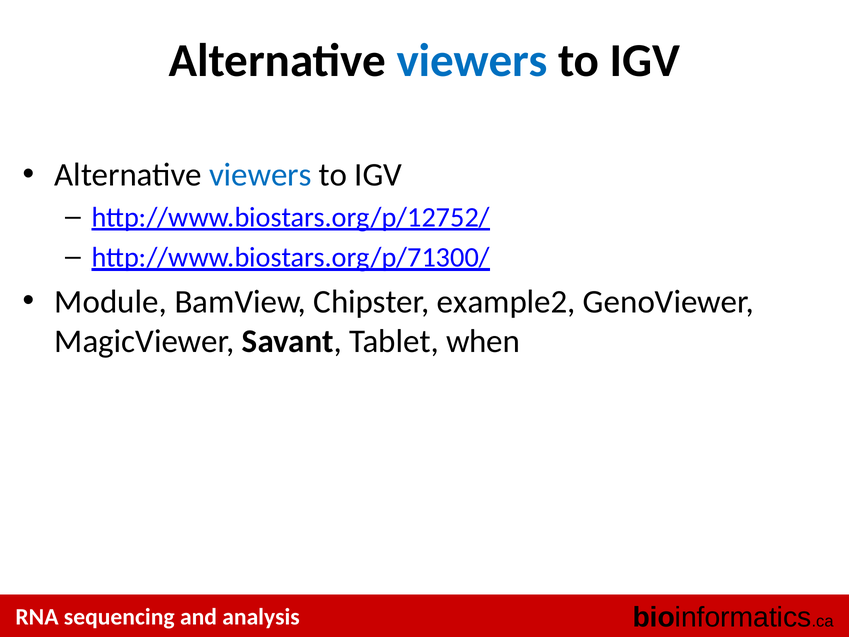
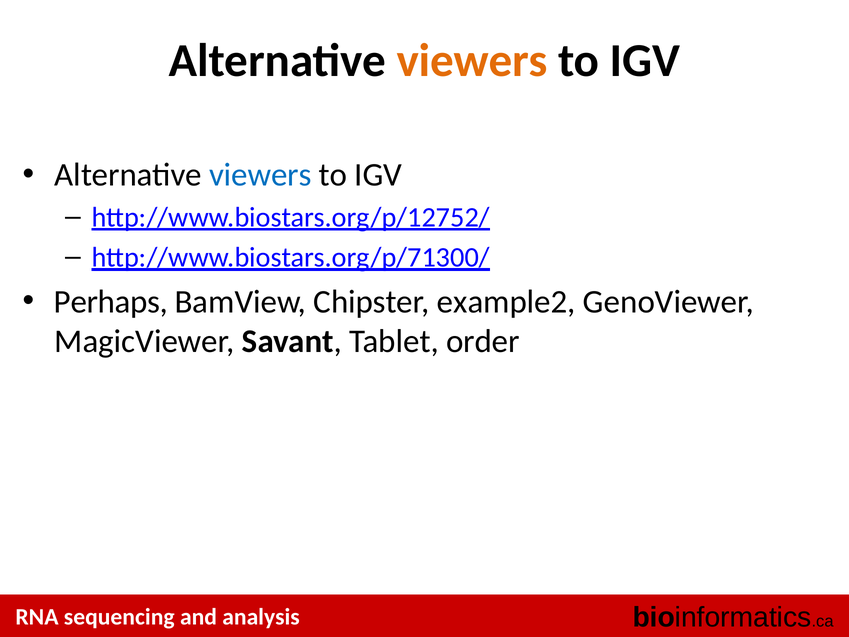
viewers at (472, 60) colour: blue -> orange
Module: Module -> Perhaps
when: when -> order
